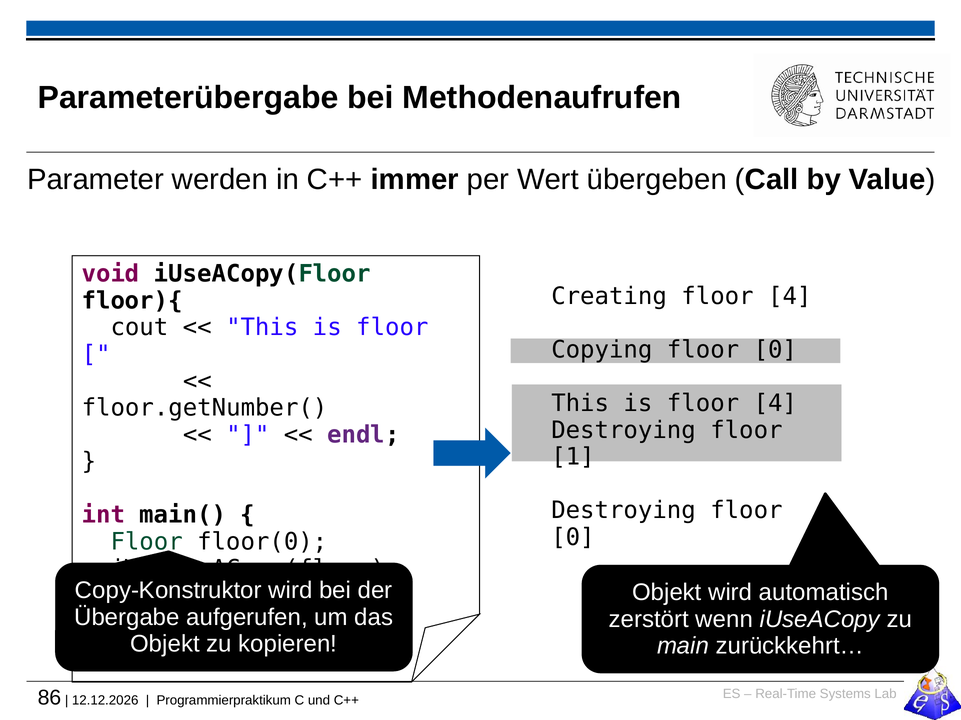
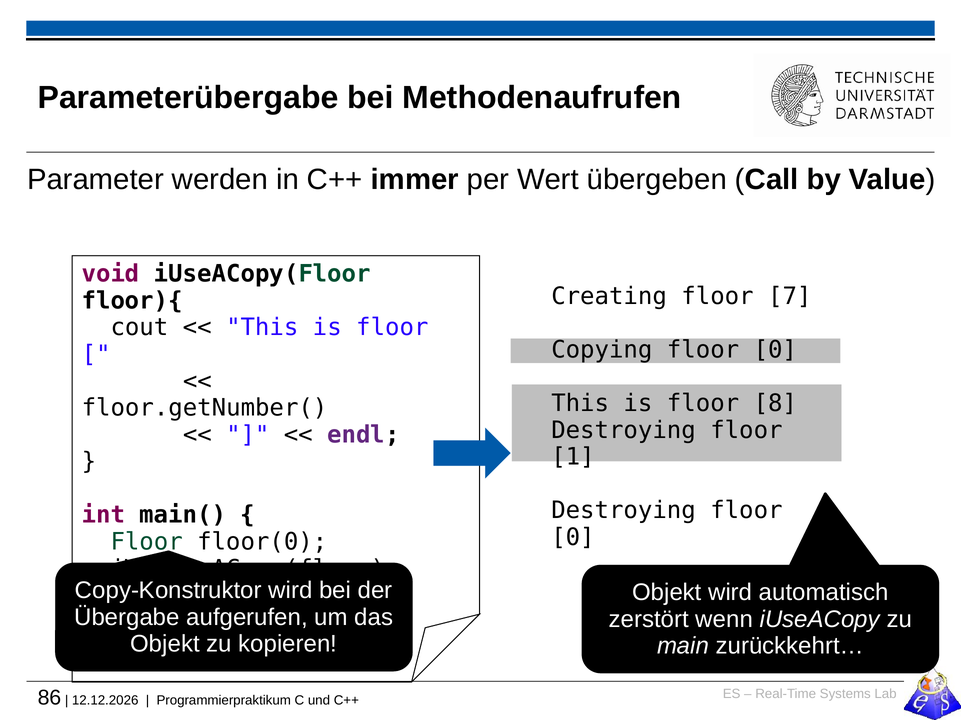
Creating floor 4: 4 -> 7
is floor 4: 4 -> 8
